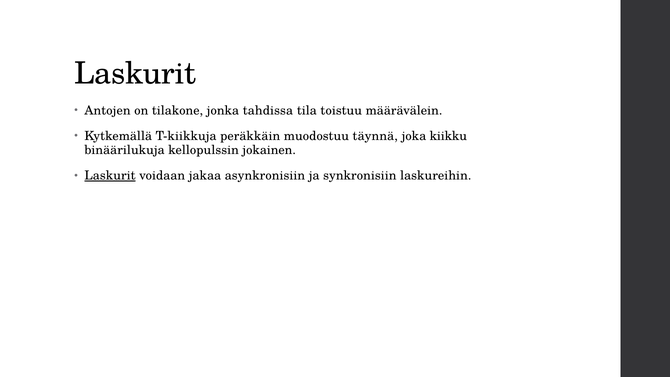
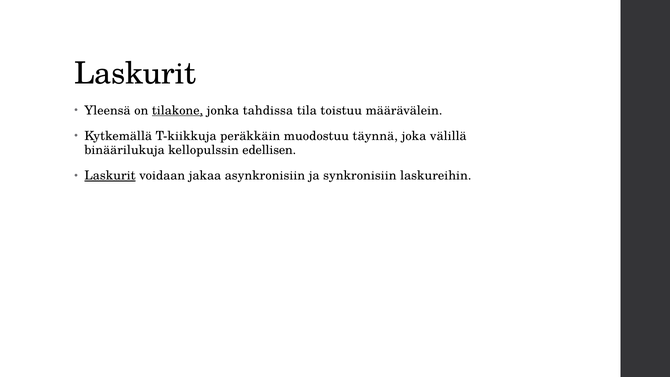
Antojen: Antojen -> Yleensä
tilakone underline: none -> present
kiikku: kiikku -> välillä
jokainen: jokainen -> edellisen
